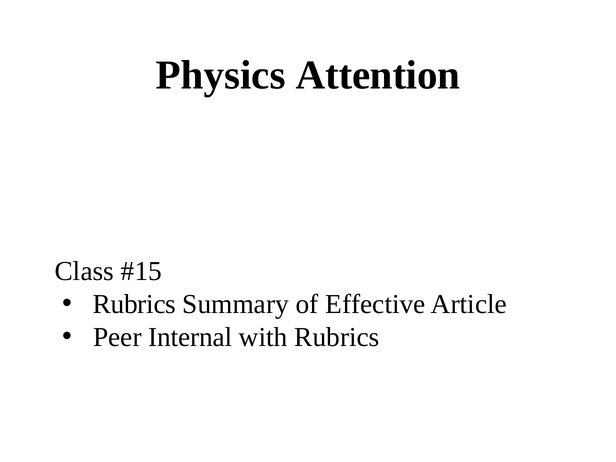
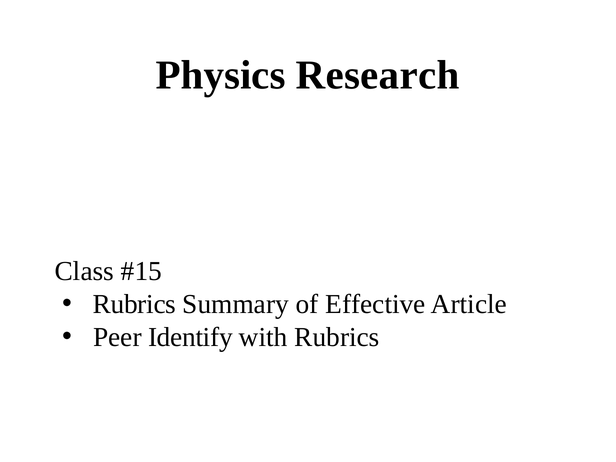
Attention: Attention -> Research
Internal: Internal -> Identify
